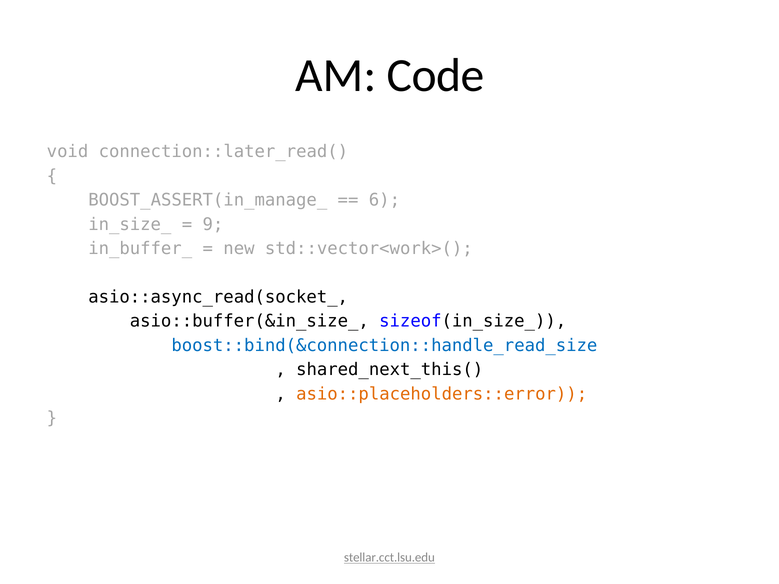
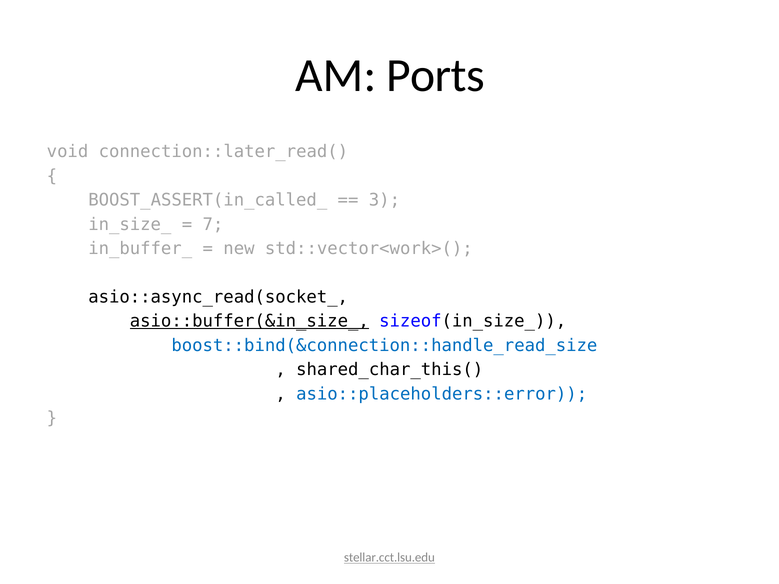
Code: Code -> Ports
BOOST_ASSERT(in_manage_: BOOST_ASSERT(in_manage_ -> BOOST_ASSERT(in_called_
6: 6 -> 3
9: 9 -> 7
asio::buffer(&in_size_ underline: none -> present
shared_next_this(: shared_next_this( -> shared_char_this(
asio::placeholders::error colour: orange -> blue
